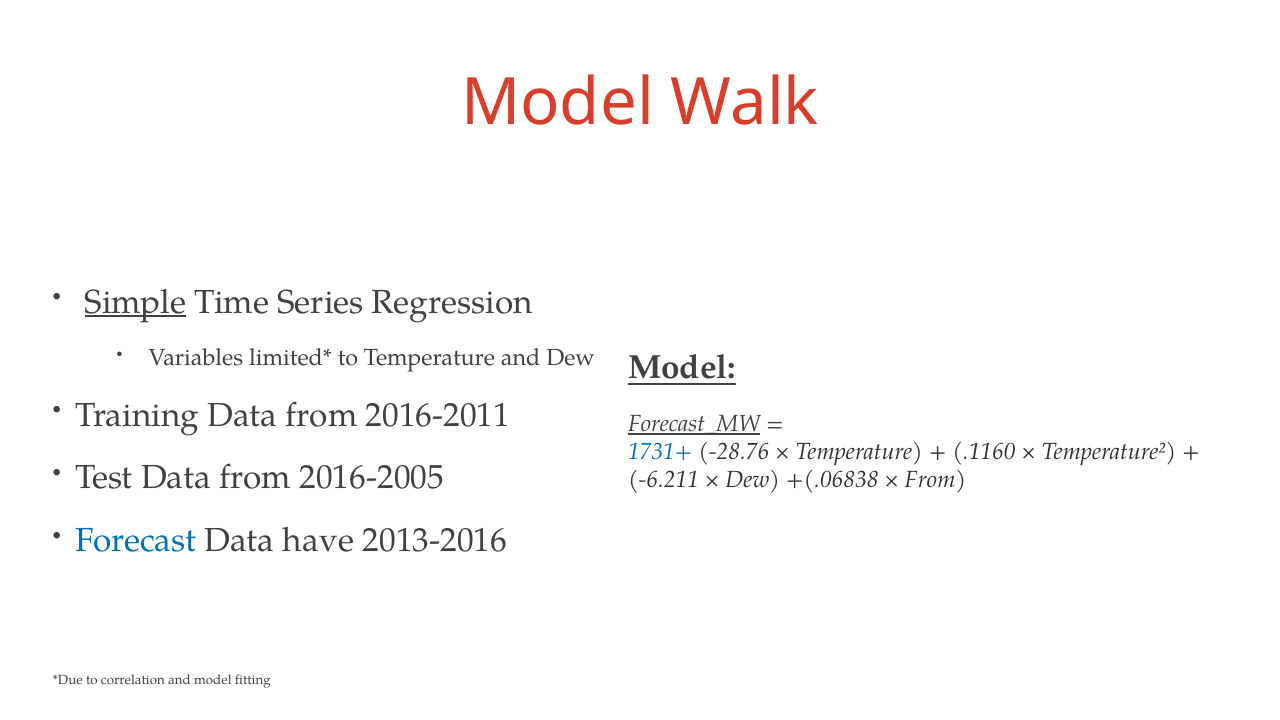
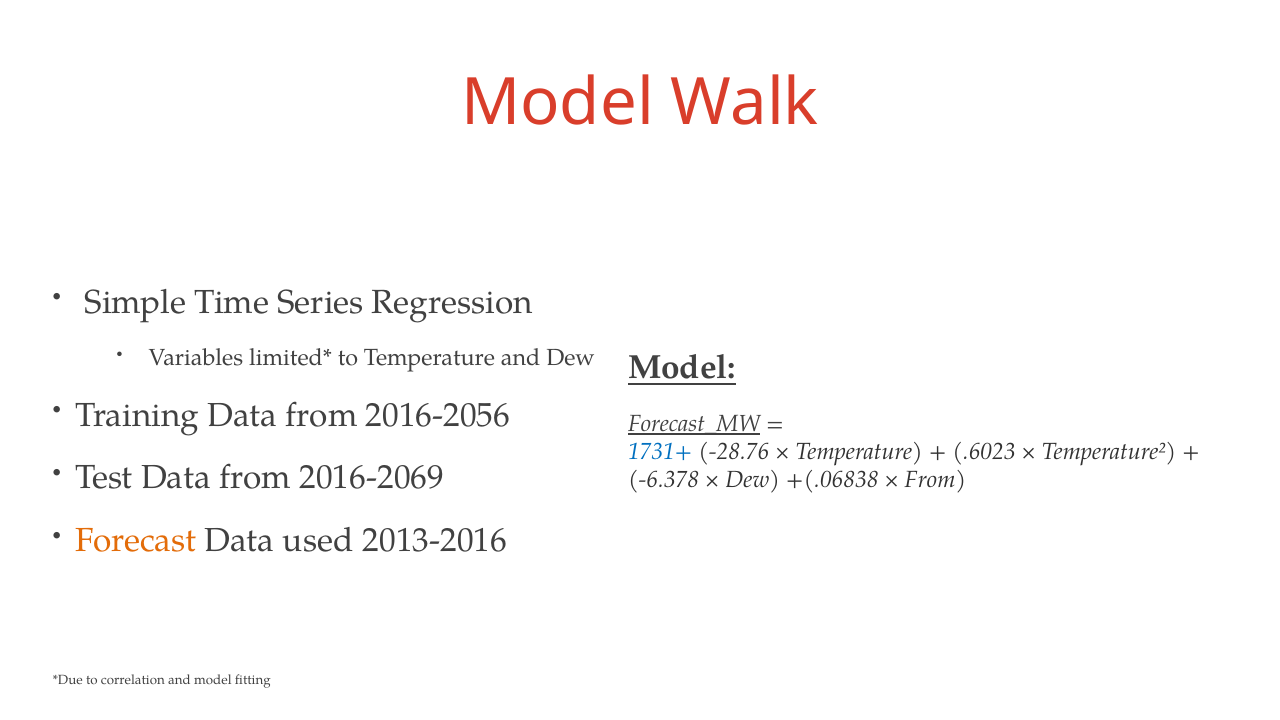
Simple underline: present -> none
2016-2011: 2016-2011 -> 2016-2056
.1160: .1160 -> .6023
2016-2005: 2016-2005 -> 2016-2069
-6.211: -6.211 -> -6.378
Forecast colour: blue -> orange
have: have -> used
